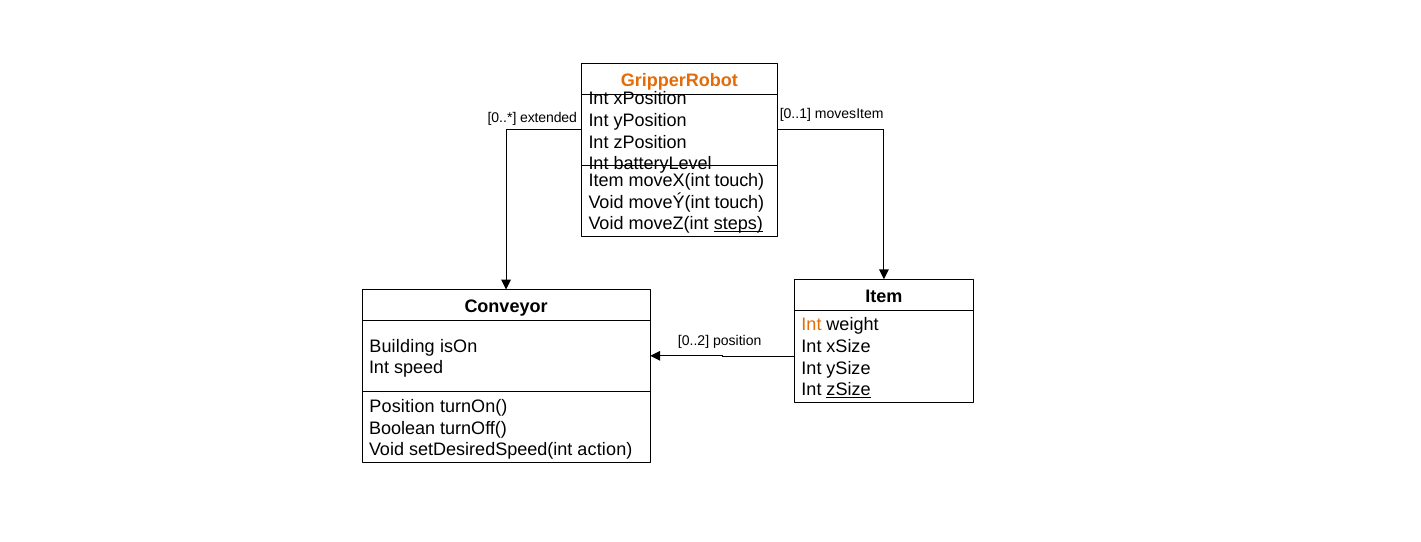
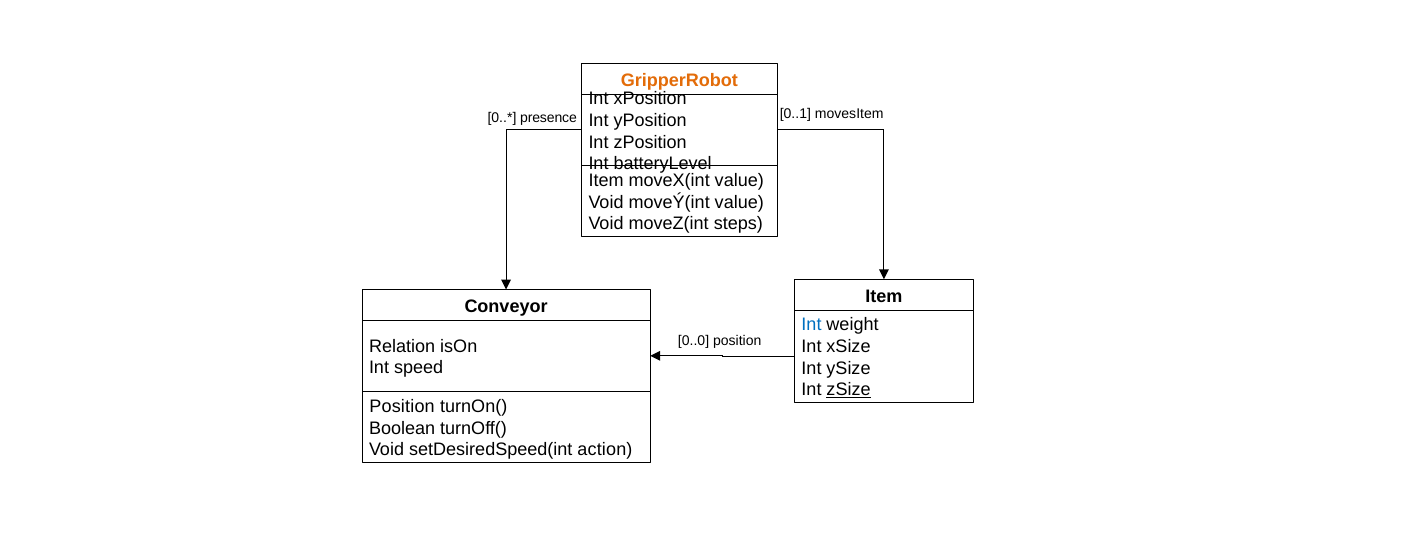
extended: extended -> presence
moveX(int touch: touch -> value
moveÝ(int touch: touch -> value
steps underline: present -> none
Int at (812, 324) colour: orange -> blue
0..2: 0..2 -> 0..0
Building: Building -> Relation
